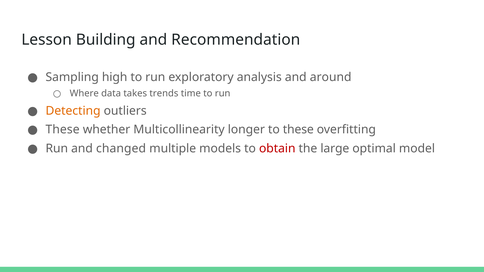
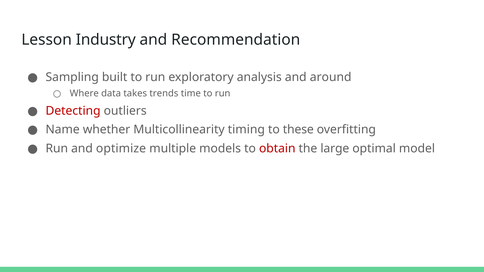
Building: Building -> Industry
high: high -> built
Detecting colour: orange -> red
These at (63, 130): These -> Name
longer: longer -> timing
changed: changed -> optimize
